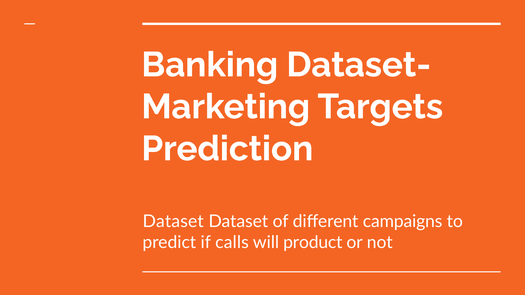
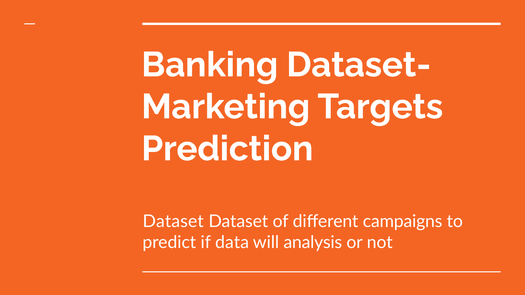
calls: calls -> data
product: product -> analysis
